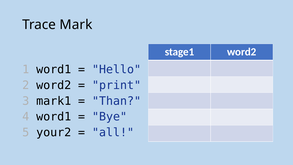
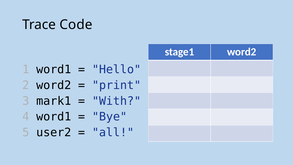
Mark: Mark -> Code
Than: Than -> With
your2: your2 -> user2
